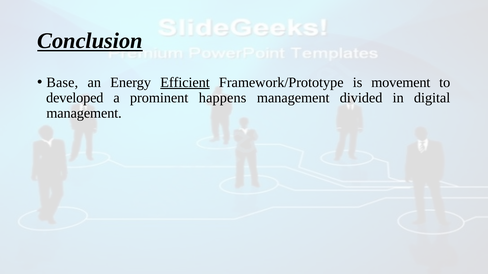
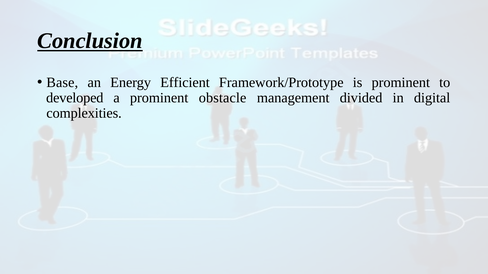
Efficient underline: present -> none
is movement: movement -> prominent
happens: happens -> obstacle
management at (84, 113): management -> complexities
